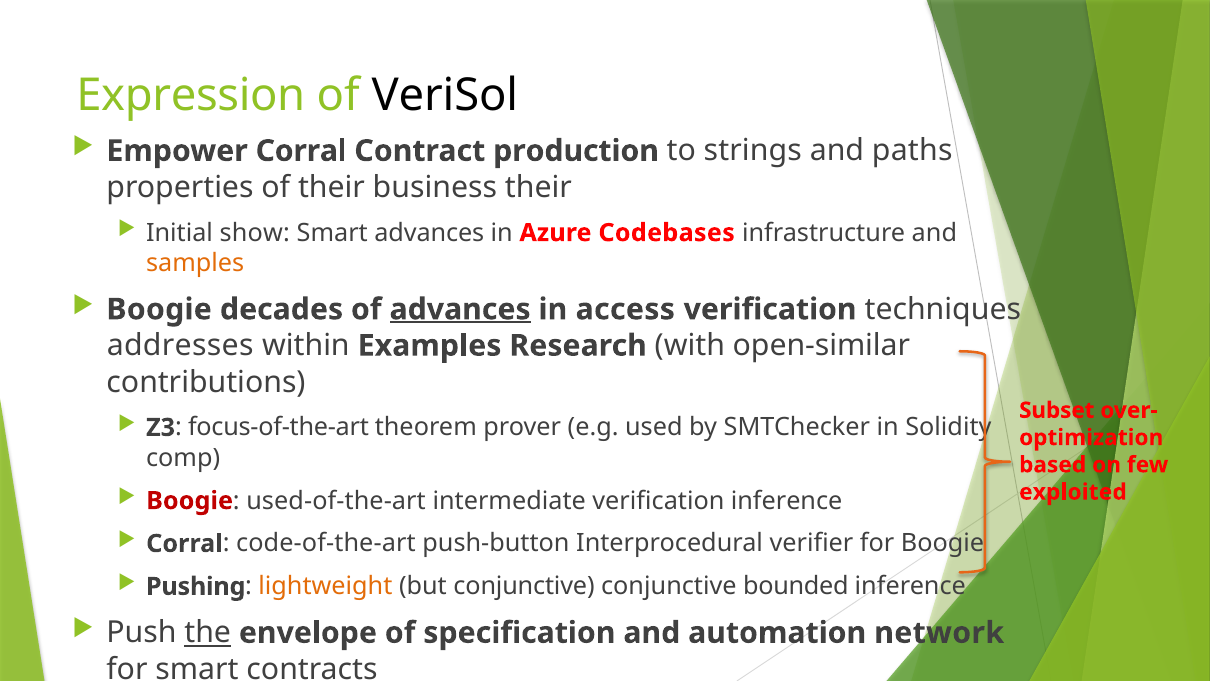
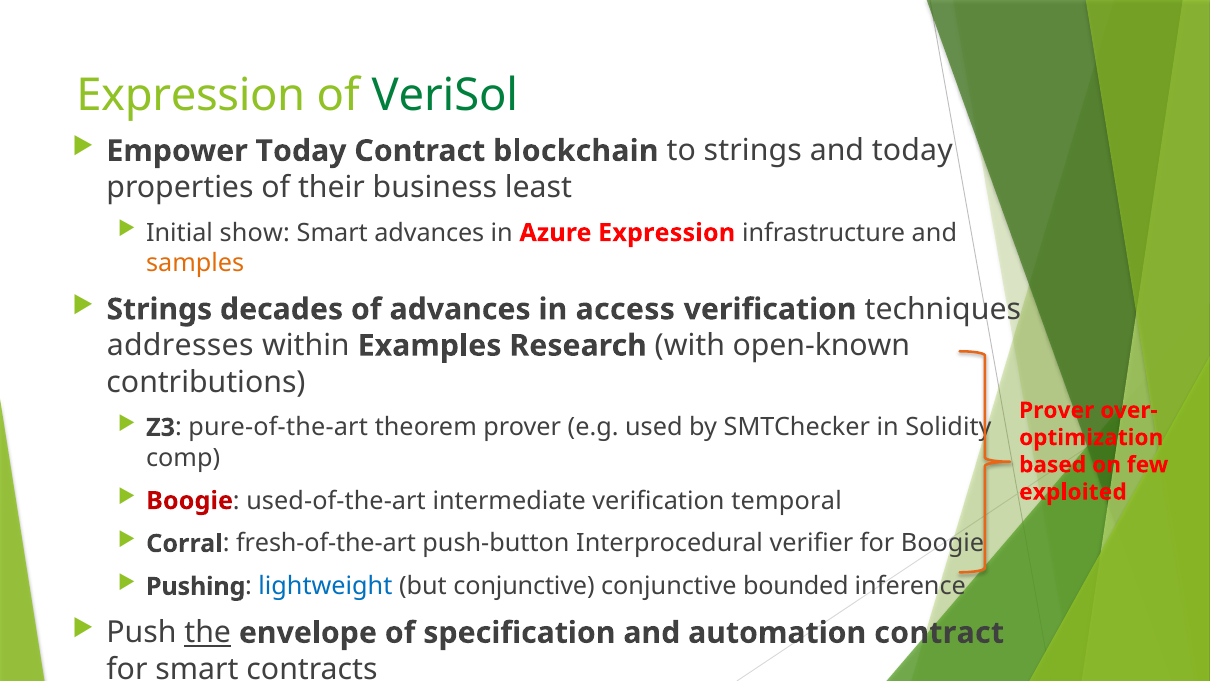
VeriSol colour: black -> green
Empower Corral: Corral -> Today
production: production -> blockchain
and paths: paths -> today
business their: their -> least
Azure Codebases: Codebases -> Expression
Boogie at (159, 309): Boogie -> Strings
advances at (460, 309) underline: present -> none
open-similar: open-similar -> open-known
Subset at (1057, 410): Subset -> Prover
focus-of-the-art: focus-of-the-art -> pure-of-the-art
verification inference: inference -> temporal
code-of-the-art: code-of-the-art -> fresh-of-the-art
lightweight colour: orange -> blue
automation network: network -> contract
